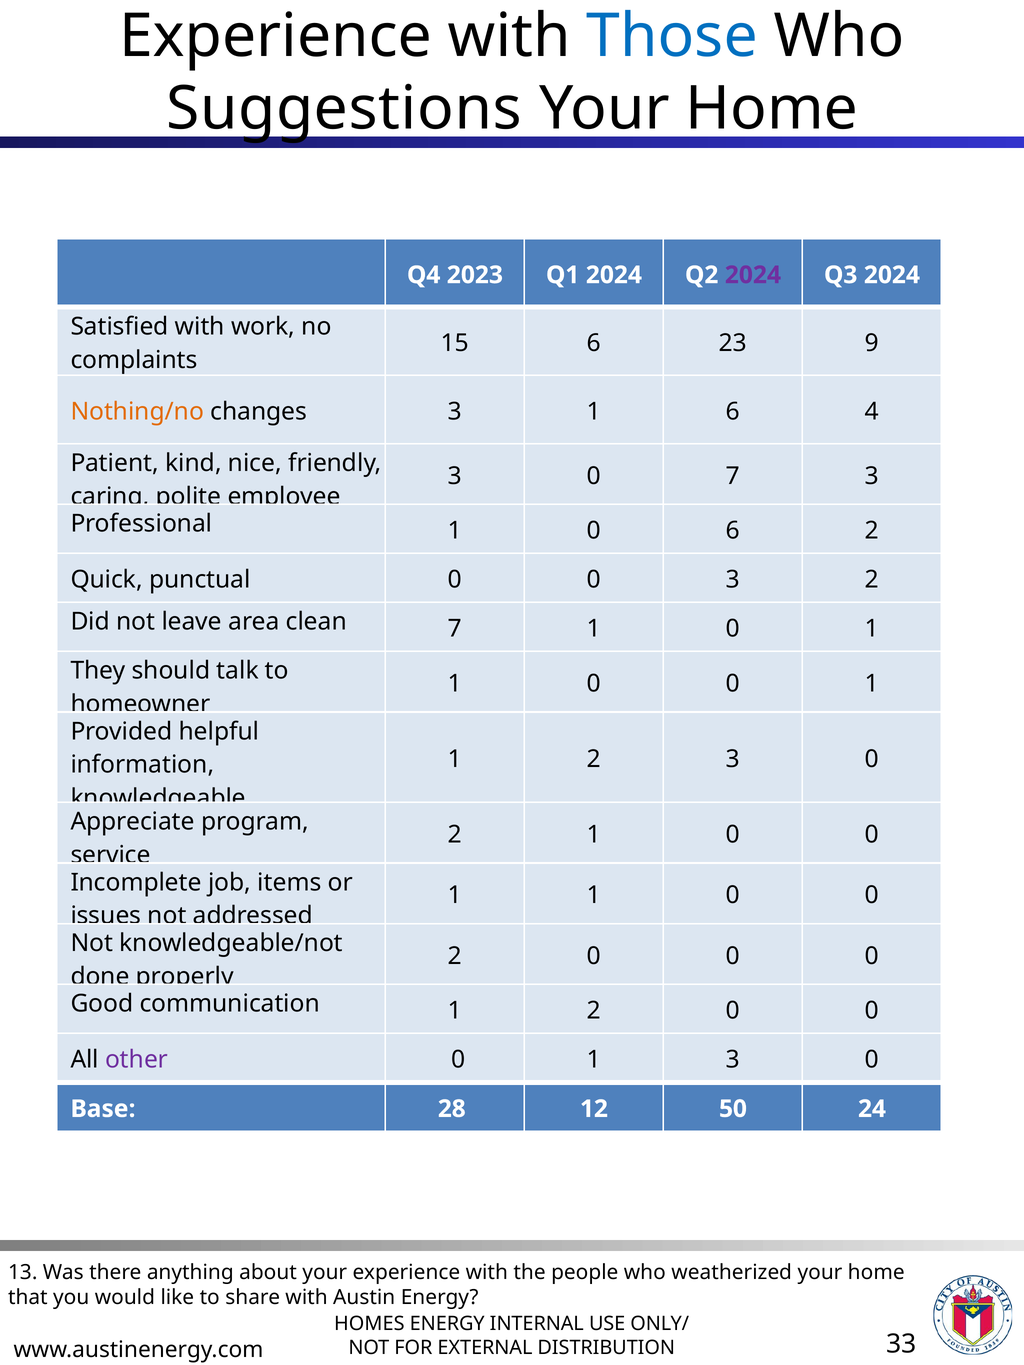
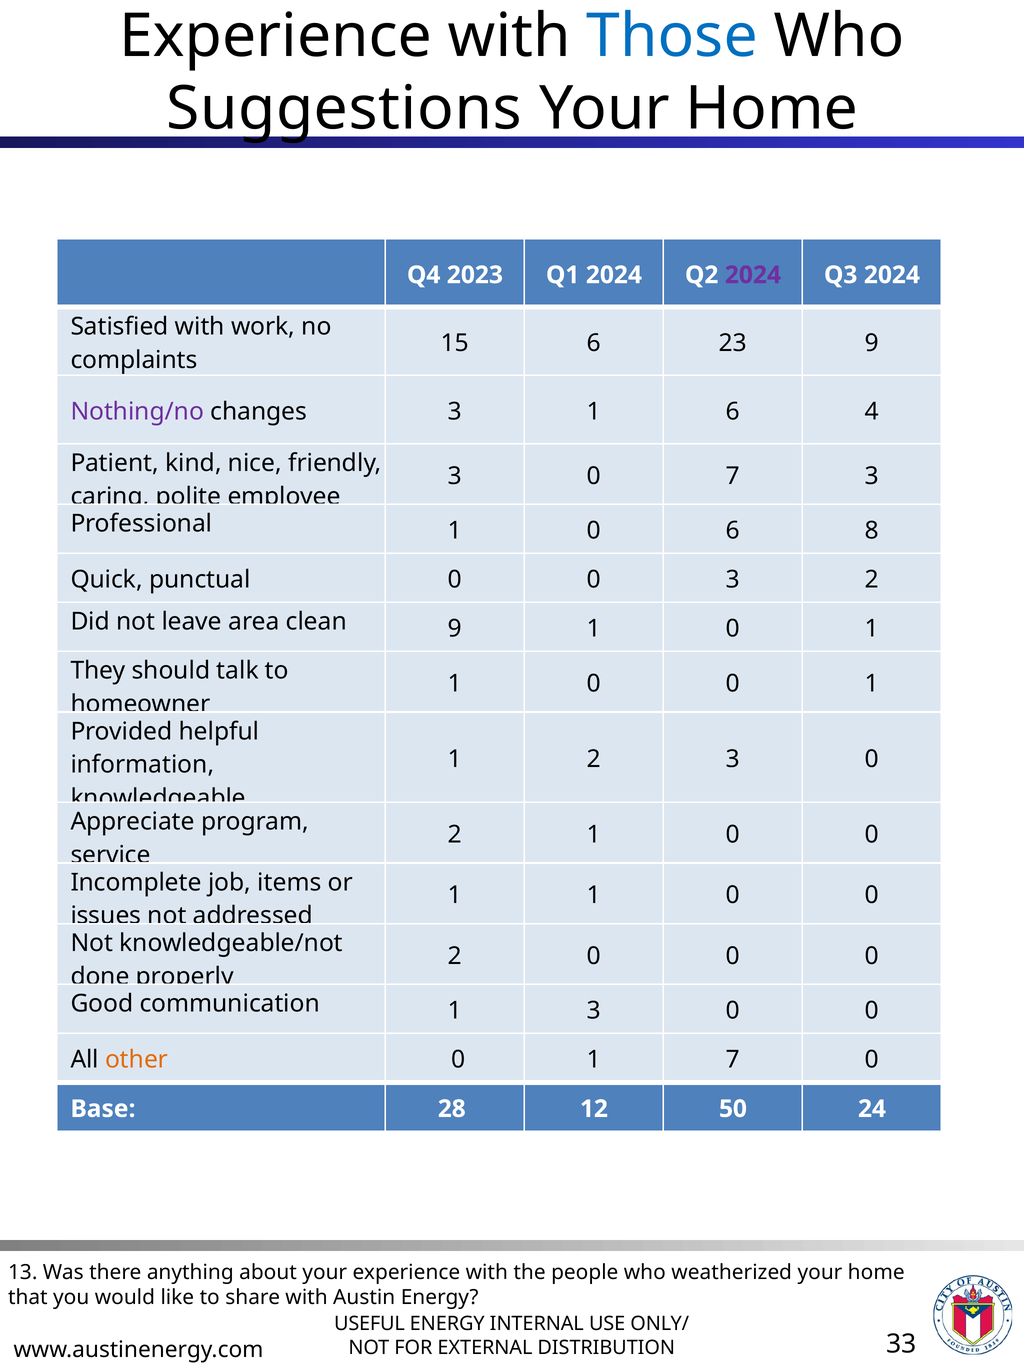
Nothing/no colour: orange -> purple
6 2: 2 -> 8
clean 7: 7 -> 9
communication 1 2: 2 -> 3
other colour: purple -> orange
1 3: 3 -> 7
HOMES: HOMES -> USEFUL
